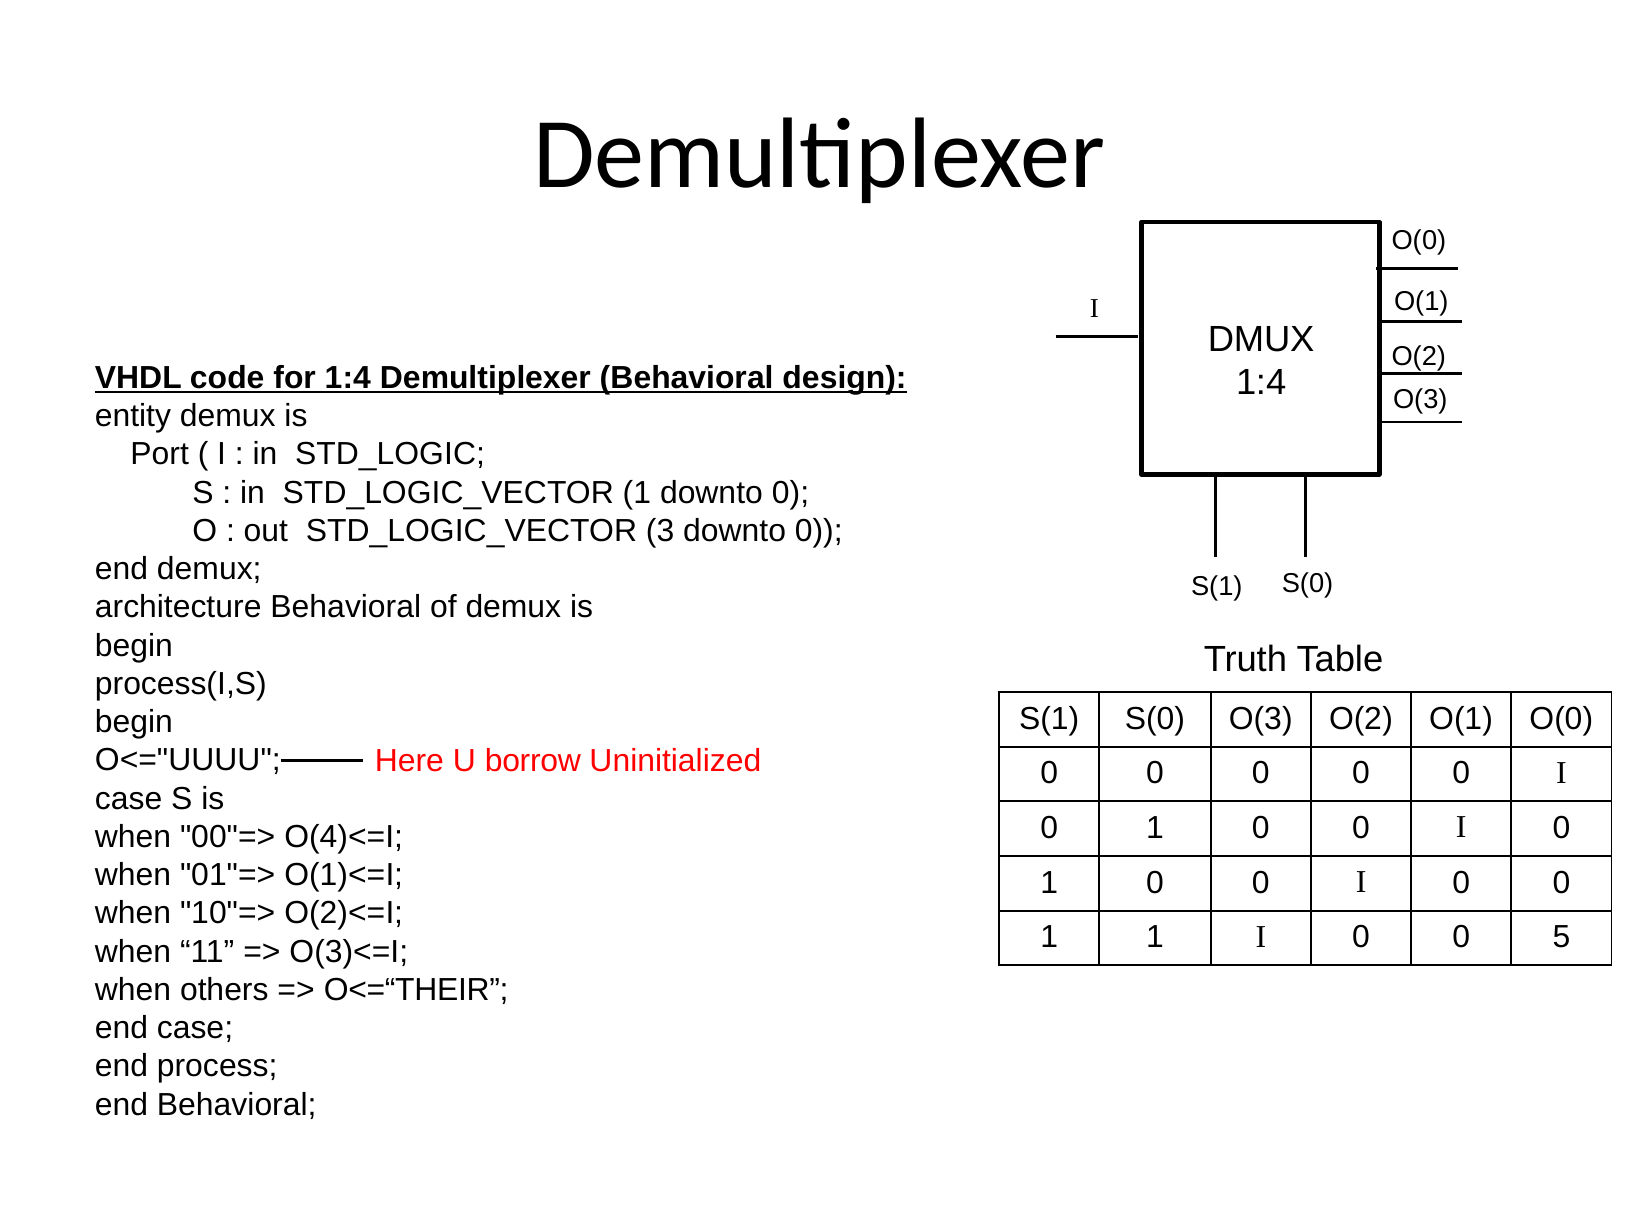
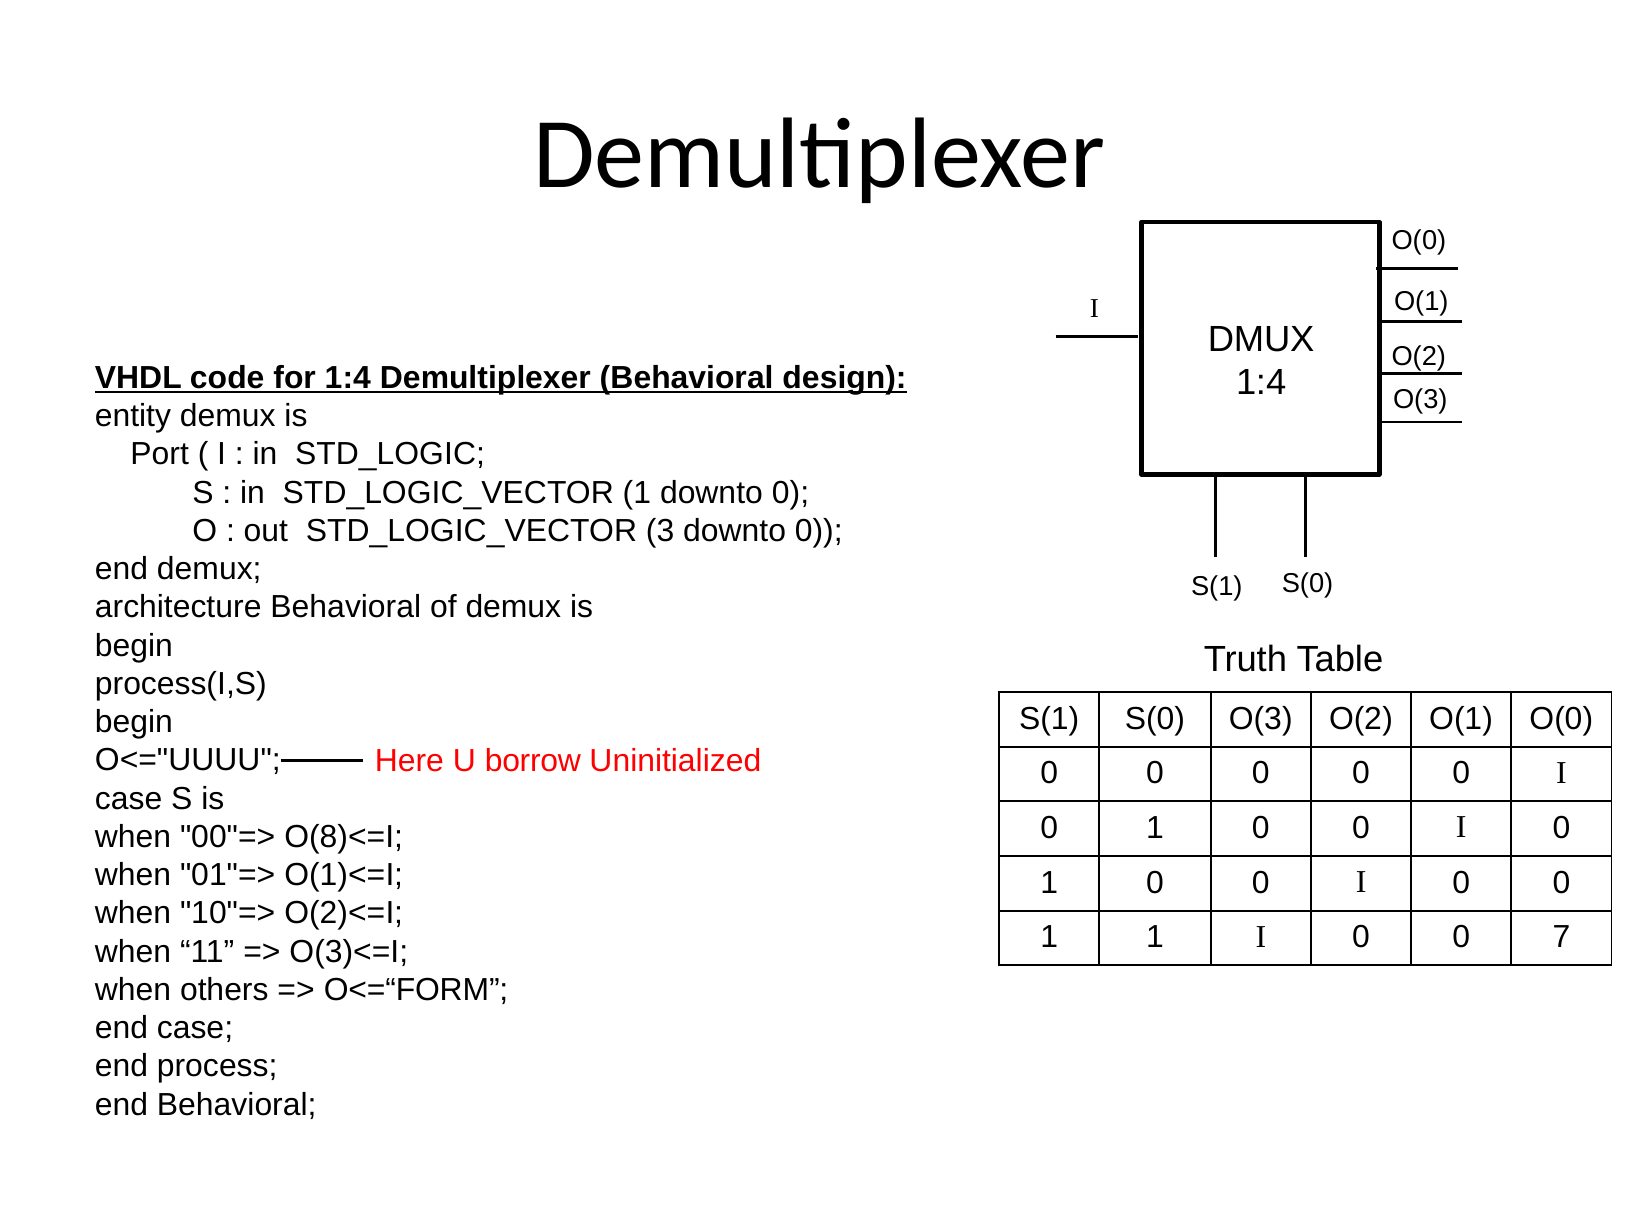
O(4)<=I: O(4)<=I -> O(8)<=I
5: 5 -> 7
O<=“THEIR: O<=“THEIR -> O<=“FORM
